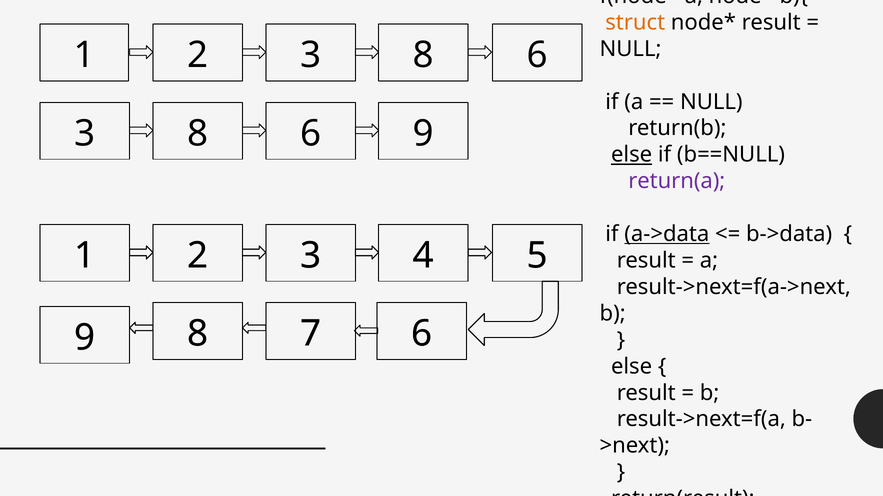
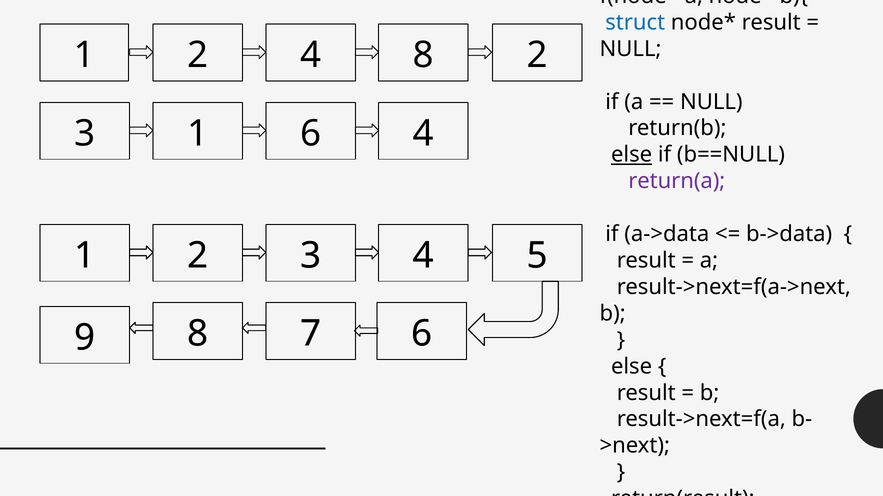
struct colour: orange -> blue
3 at (311, 55): 3 -> 4
6 at (537, 55): 6 -> 2
8 at (198, 134): 8 -> 1
6 9: 9 -> 4
a->data underline: present -> none
